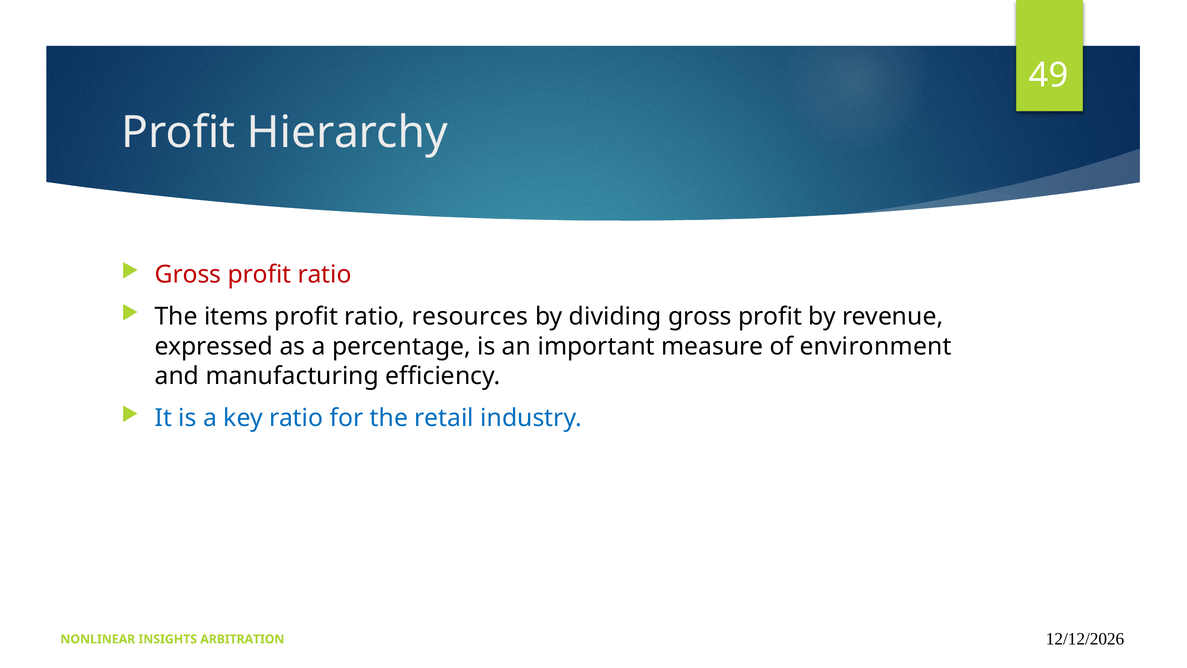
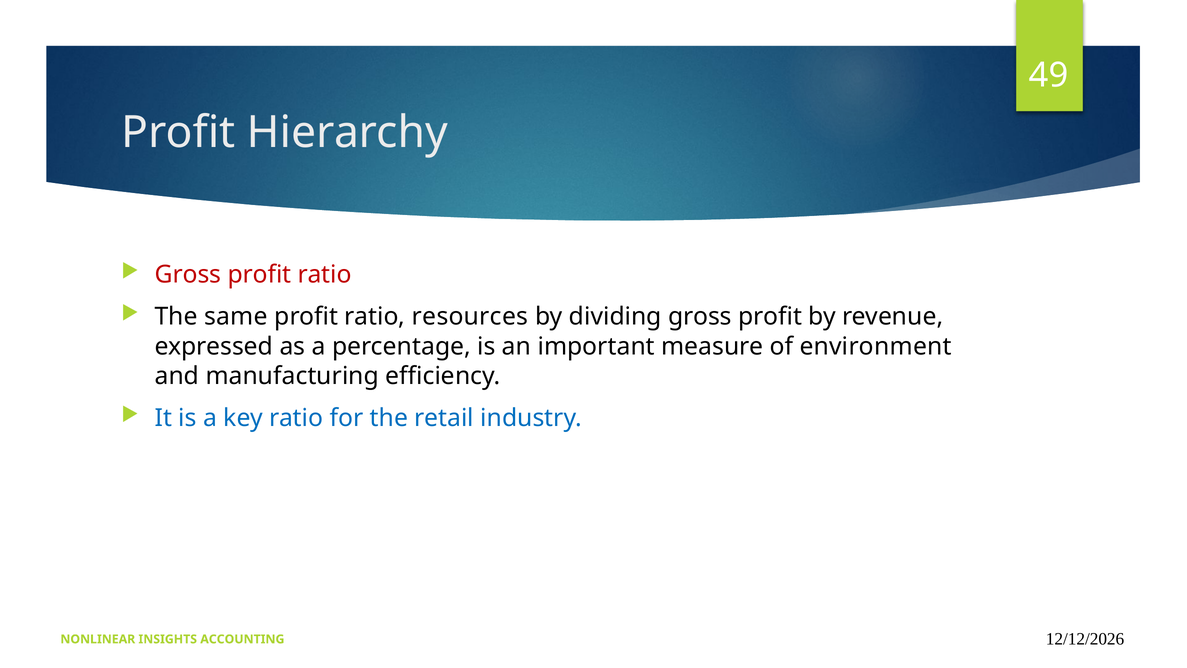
items: items -> same
ARBITRATION: ARBITRATION -> ACCOUNTING
